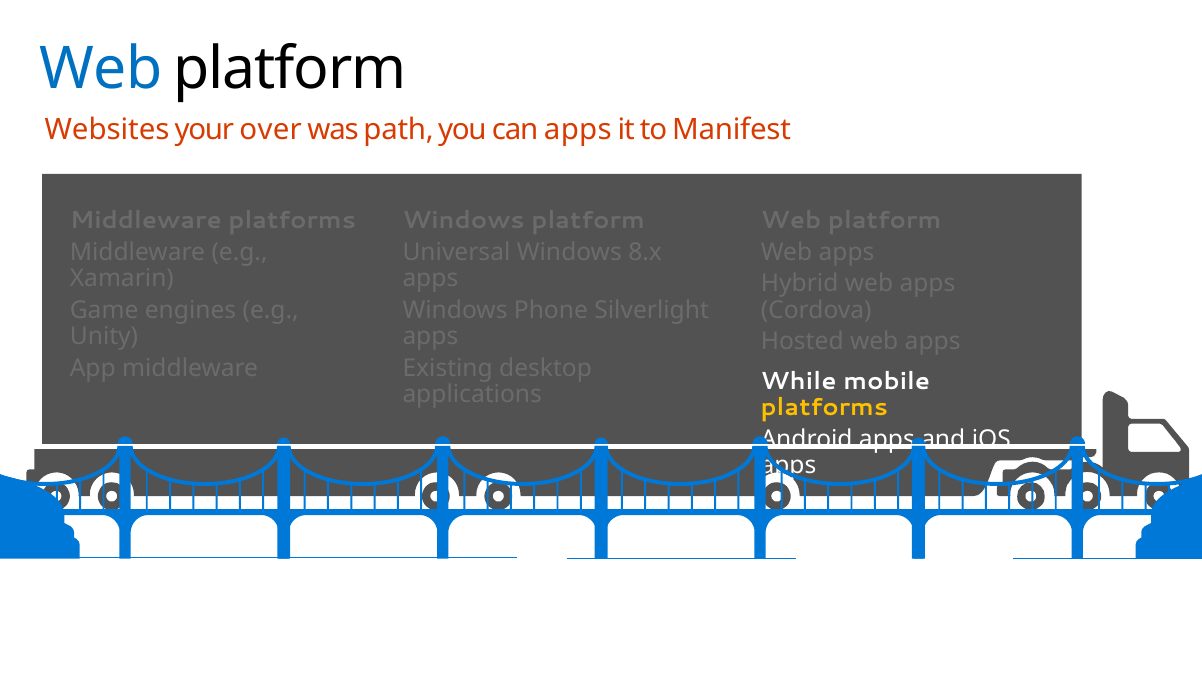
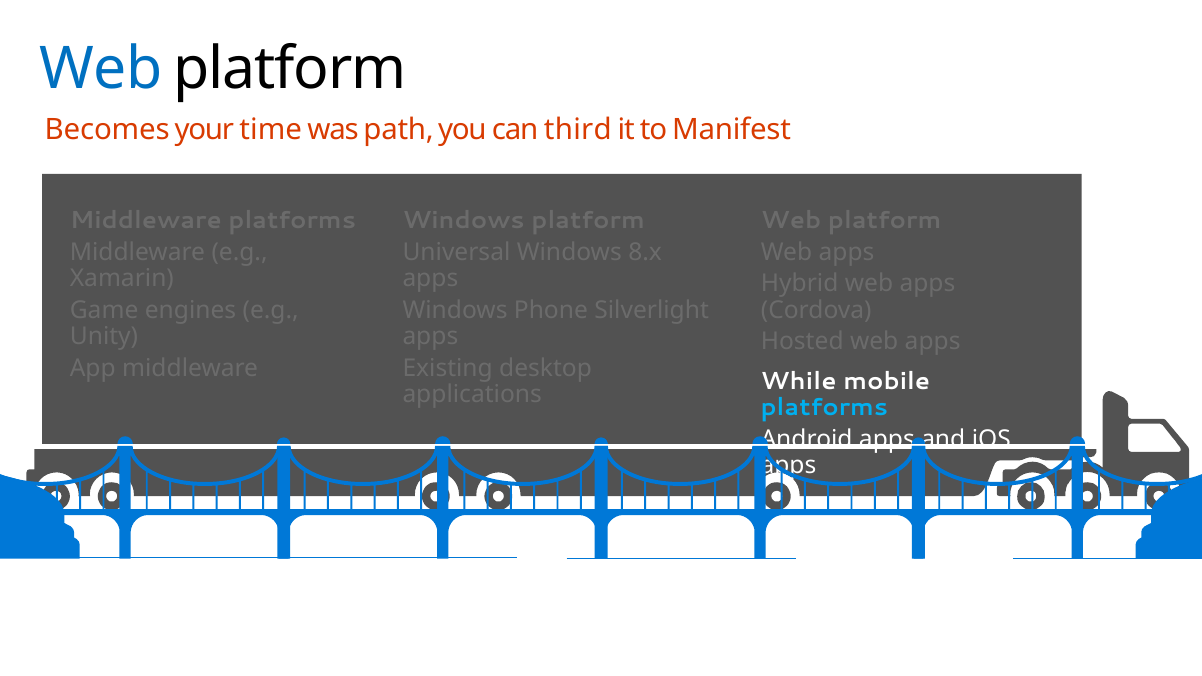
Websites: Websites -> Becomes
over: over -> time
can apps: apps -> third
platforms at (824, 407) colour: yellow -> light blue
